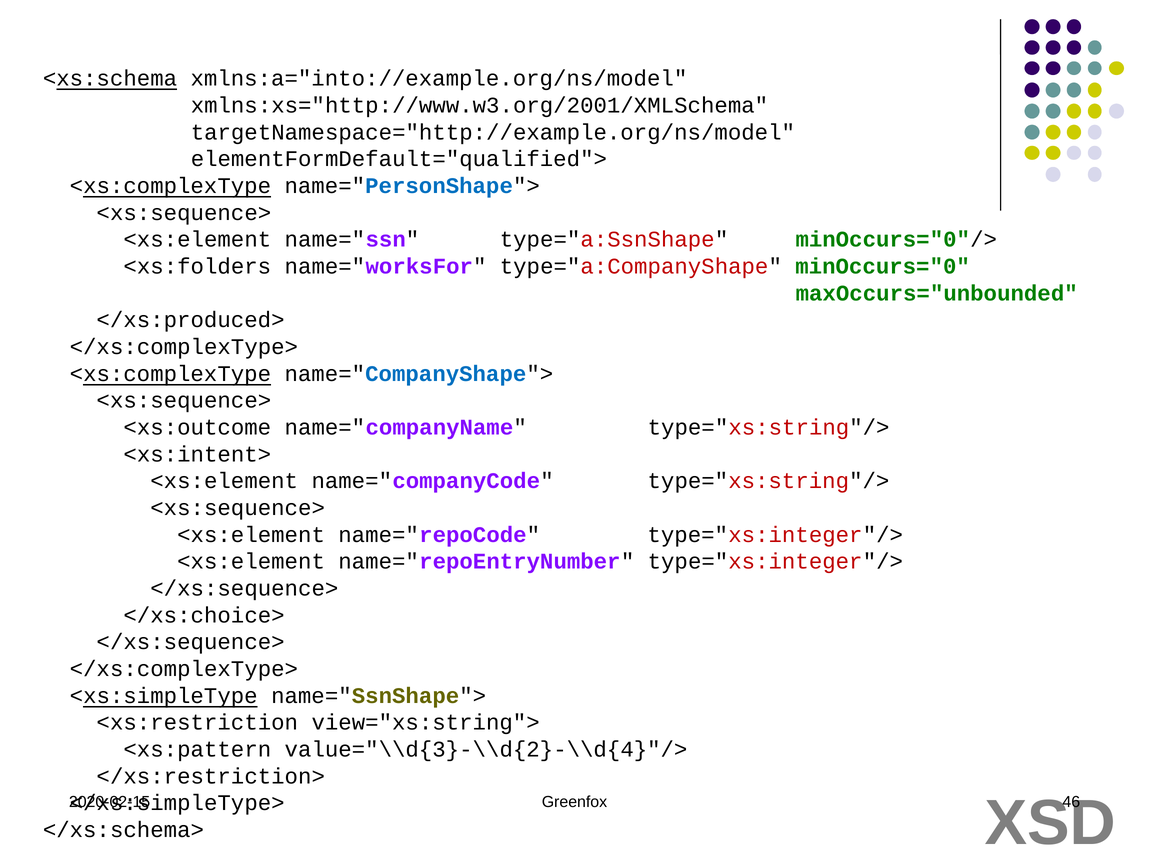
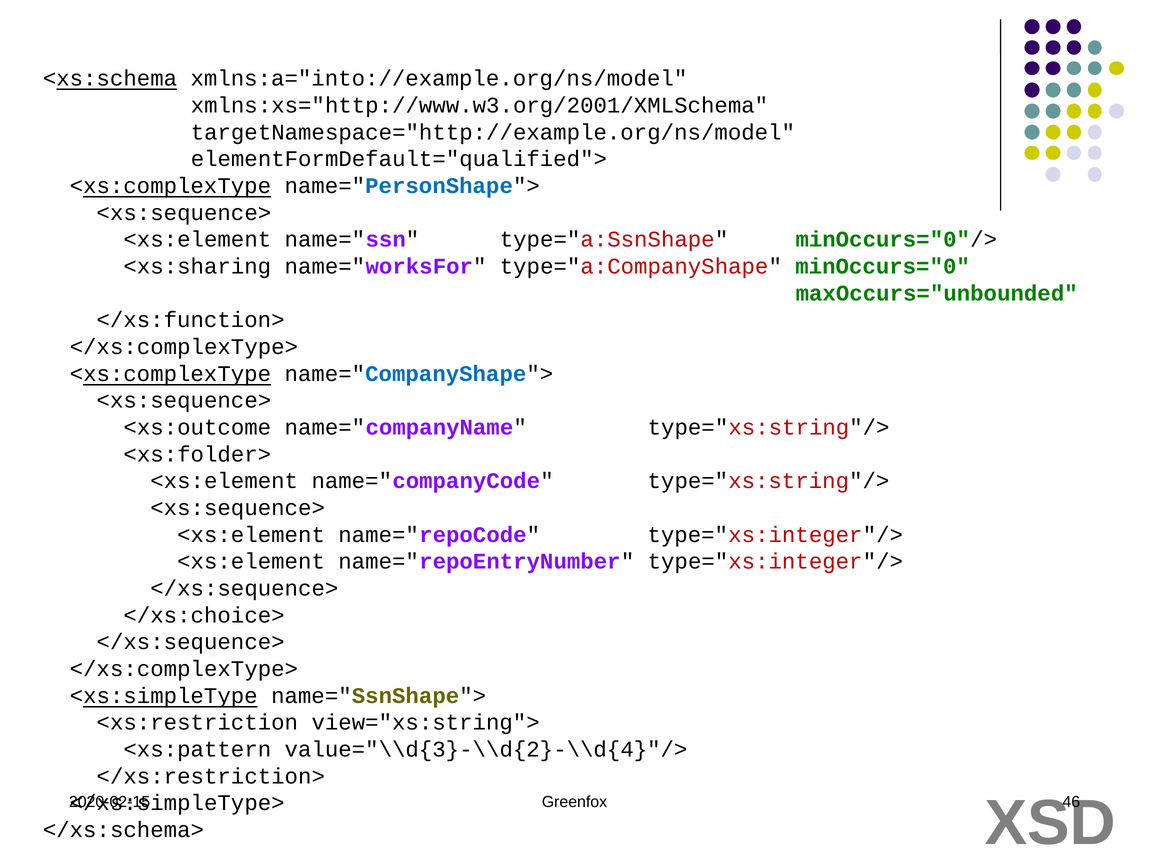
<xs:folders: <xs:folders -> <xs:sharing
</xs:produced>: </xs:produced> -> </xs:function>
<xs:intent>: <xs:intent> -> <xs:folder>
